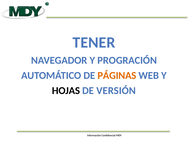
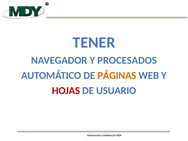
PROGRACIÓN: PROGRACIÓN -> PROCESADOS
HOJAS colour: black -> red
VERSIÓN: VERSIÓN -> USUARIO
